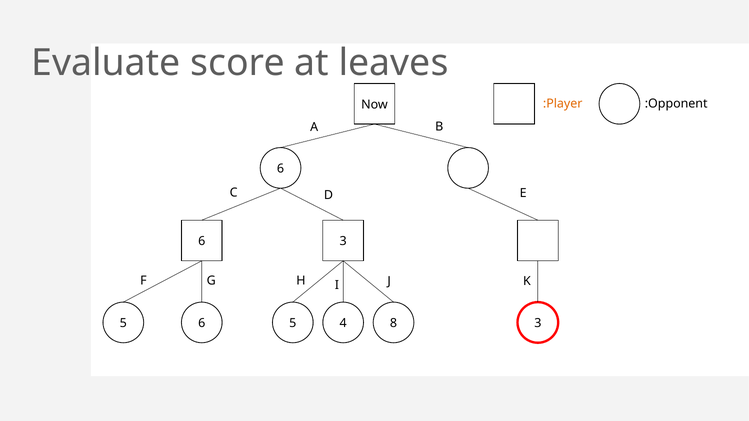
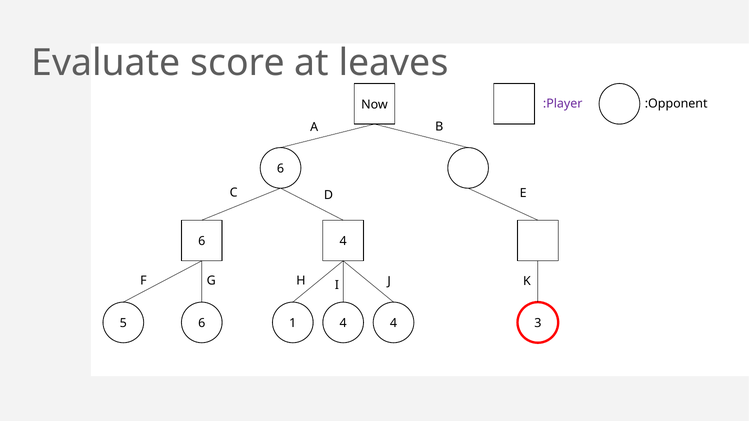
:Player colour: orange -> purple
6 3: 3 -> 4
5 5: 5 -> 1
4 8: 8 -> 4
